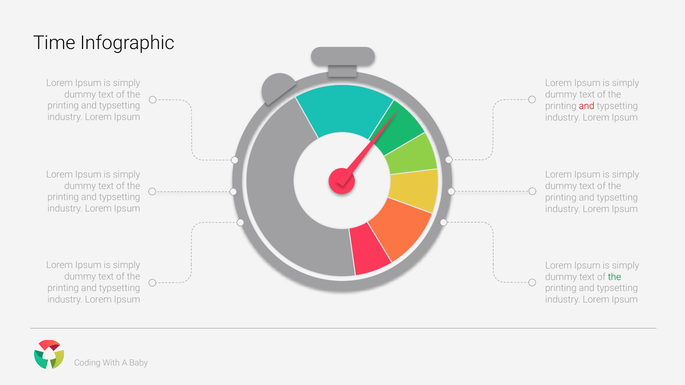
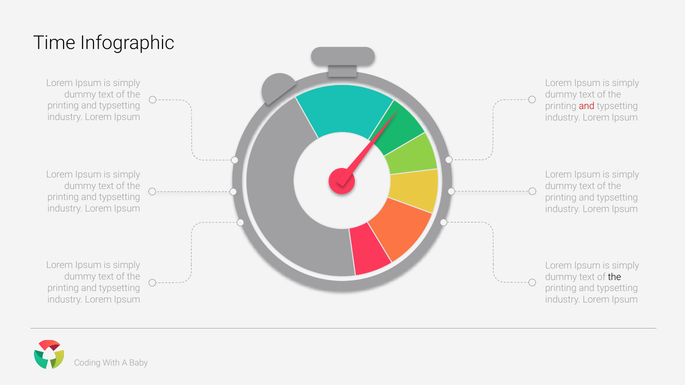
the at (615, 277) colour: green -> black
